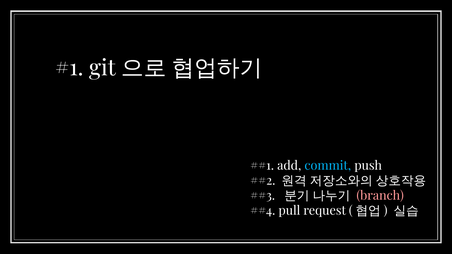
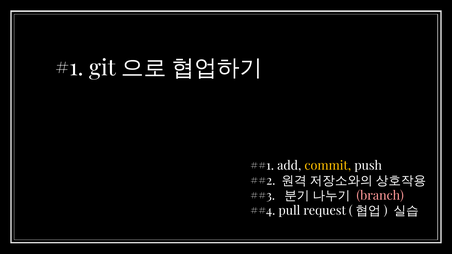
commit colour: light blue -> yellow
